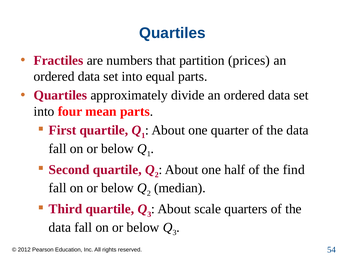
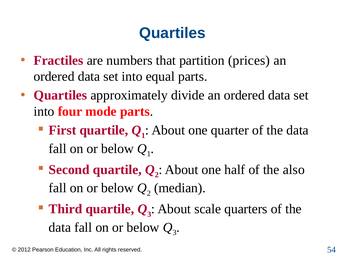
mean: mean -> mode
find: find -> also
